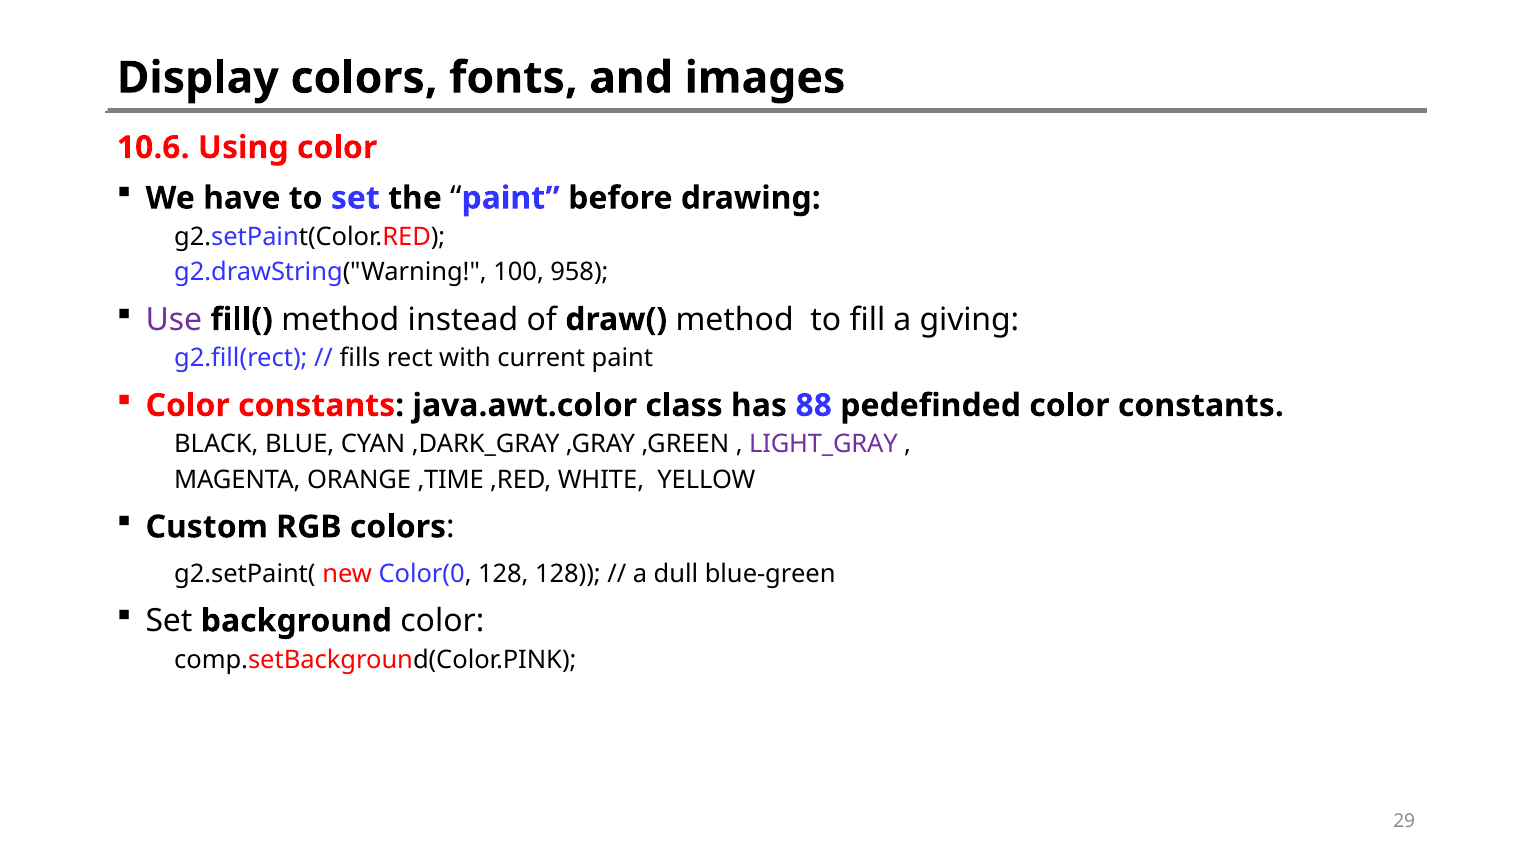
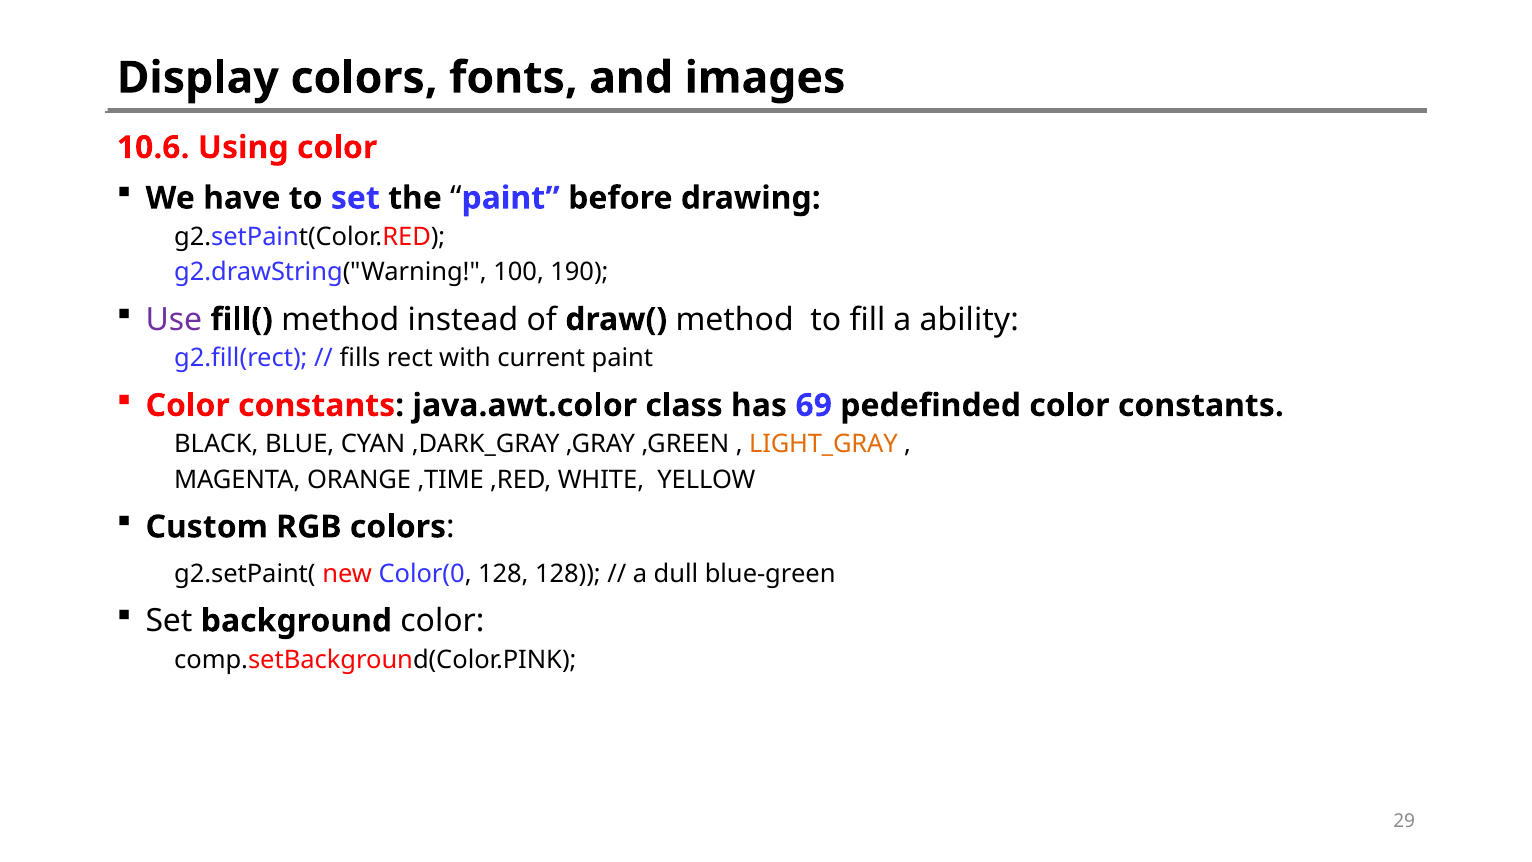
958: 958 -> 190
giving: giving -> ability
88: 88 -> 69
LIGHT_GRAY colour: purple -> orange
